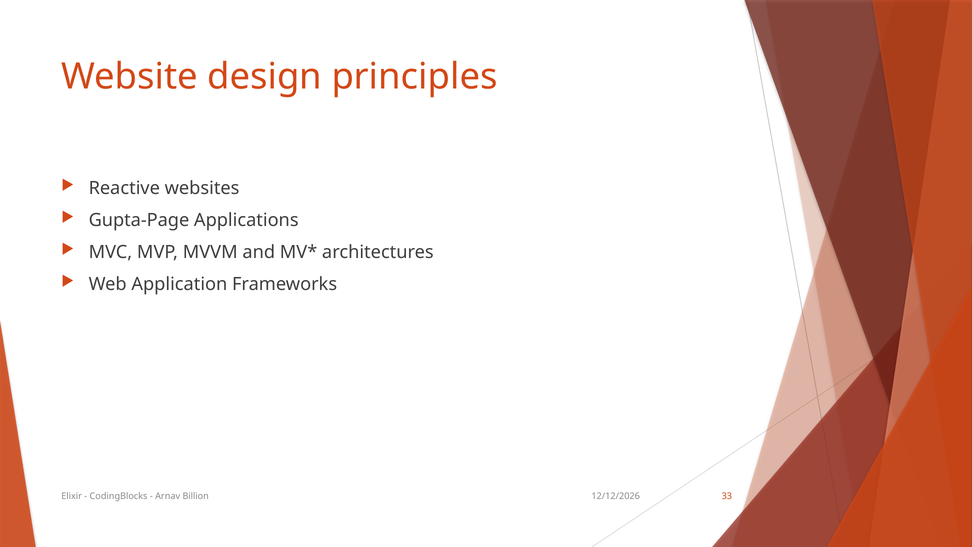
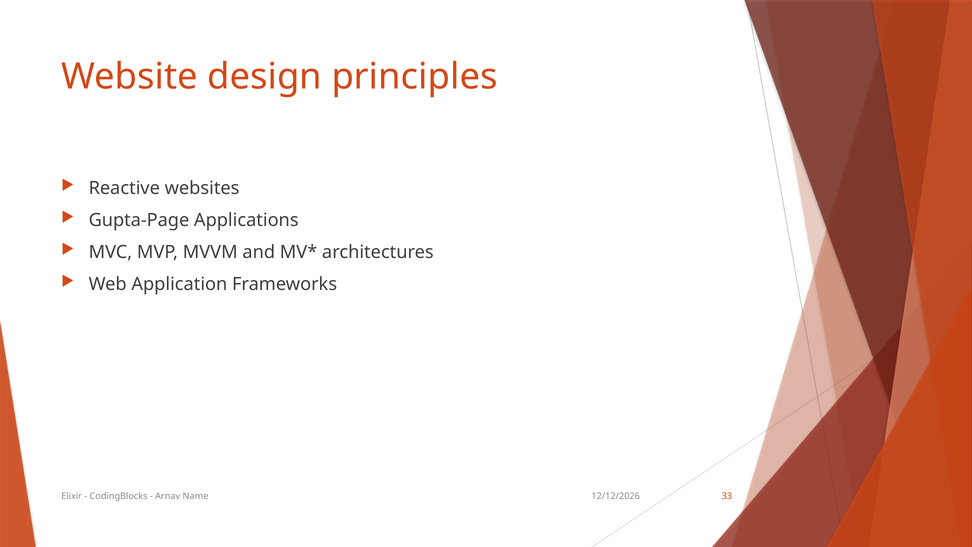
Billion: Billion -> Name
